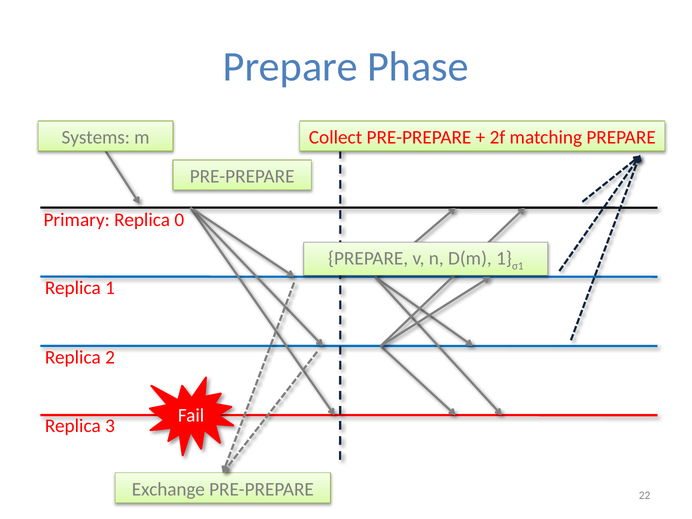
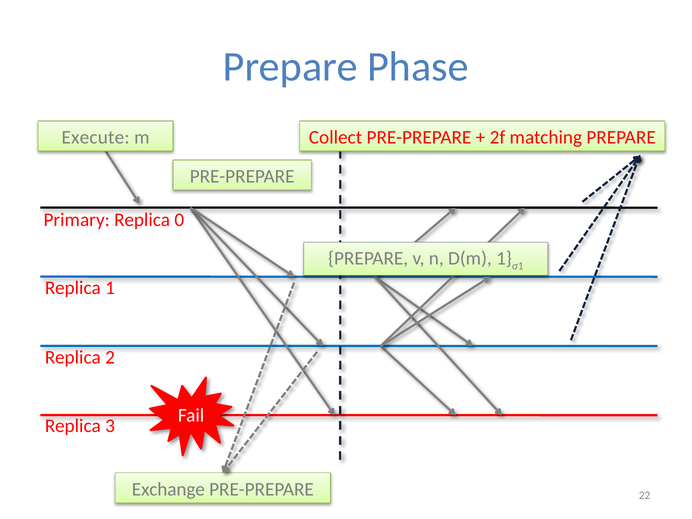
Systems: Systems -> Execute
